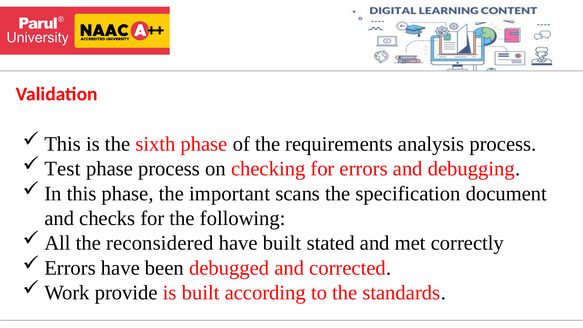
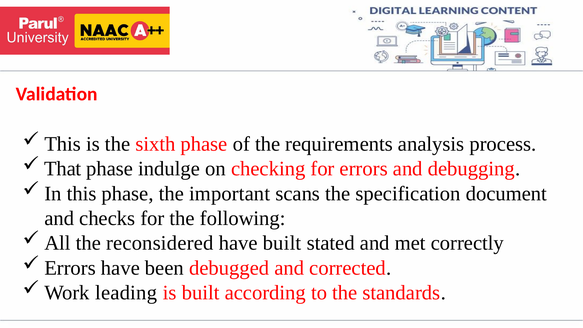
Test: Test -> That
phase process: process -> indulge
provide: provide -> leading
